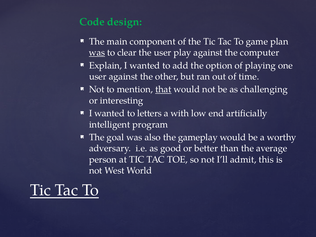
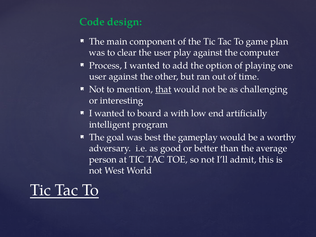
was at (97, 53) underline: present -> none
Explain: Explain -> Process
letters: letters -> board
also: also -> best
